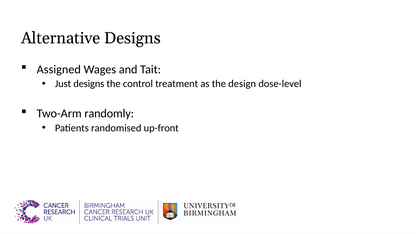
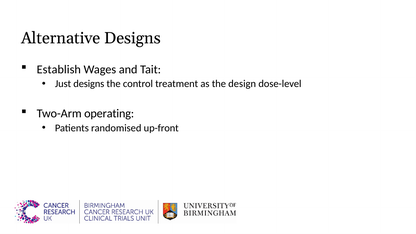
Assigned: Assigned -> Establish
randomly: randomly -> operating
